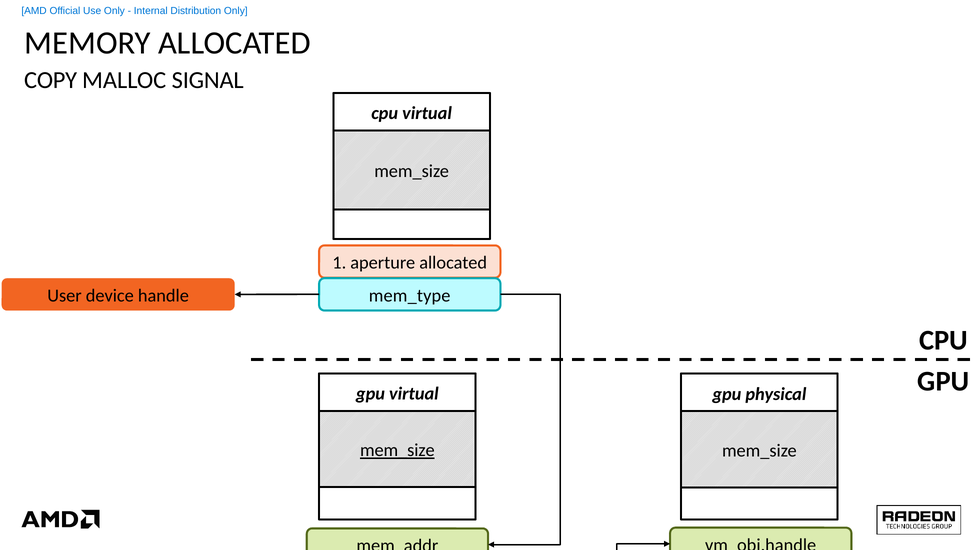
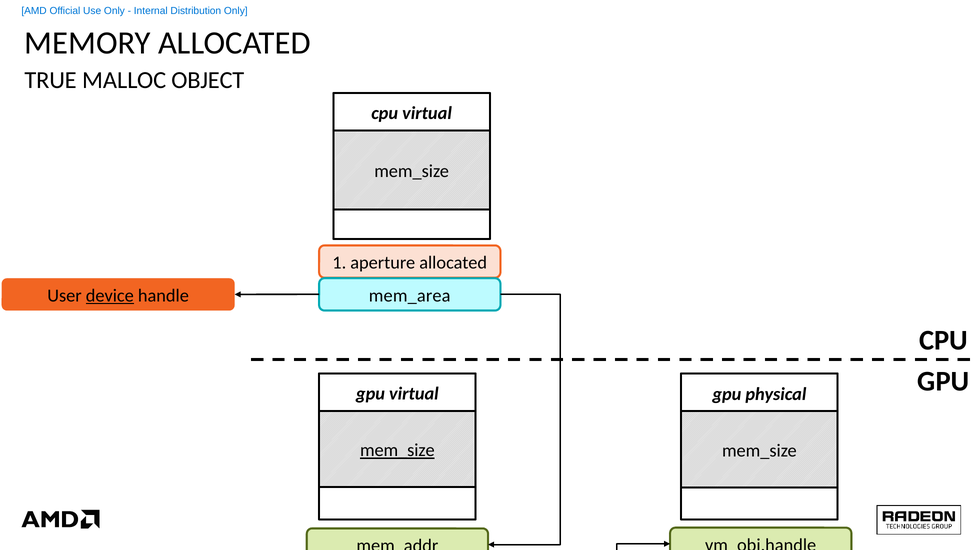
COPY: COPY -> TRUE
SIGNAL: SIGNAL -> OBJECT
device underline: none -> present
mem_type: mem_type -> mem_area
